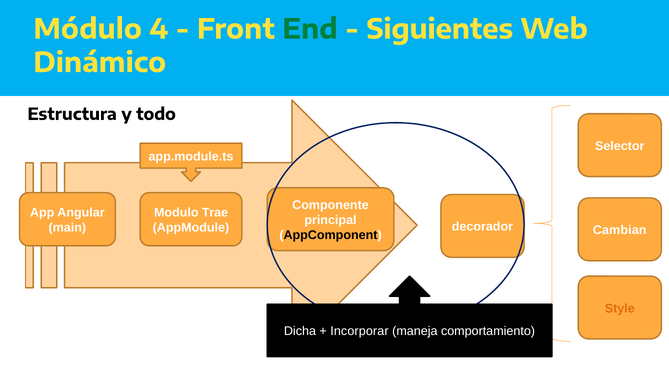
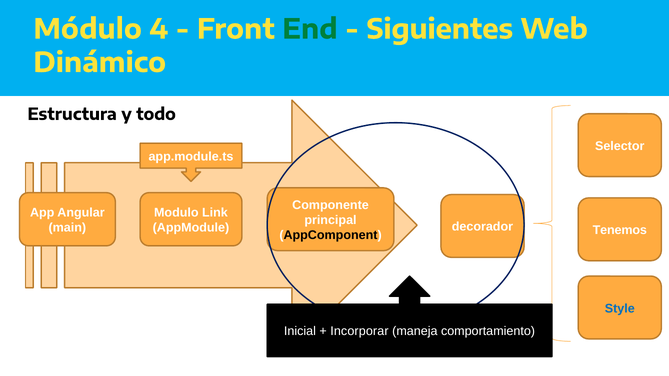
Trae: Trae -> Link
Cambian: Cambian -> Tenemos
Style colour: orange -> blue
Dicha: Dicha -> Inicial
